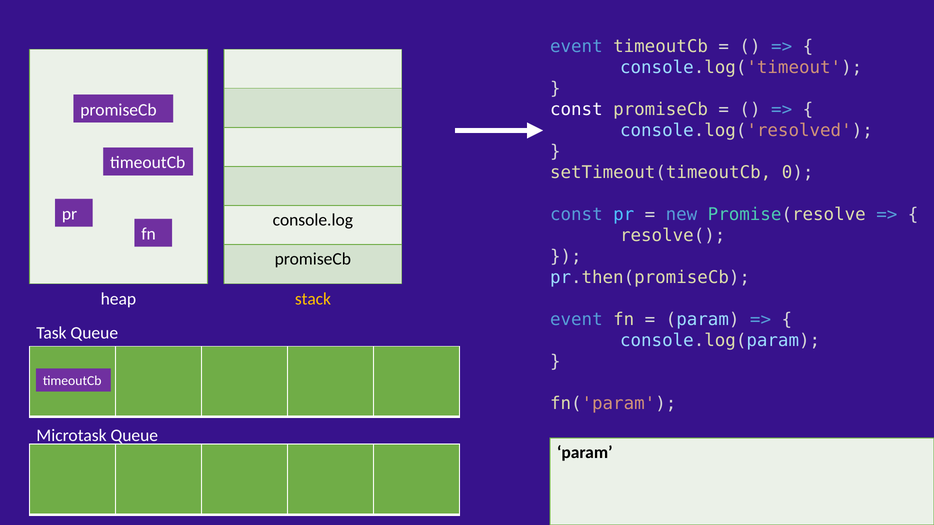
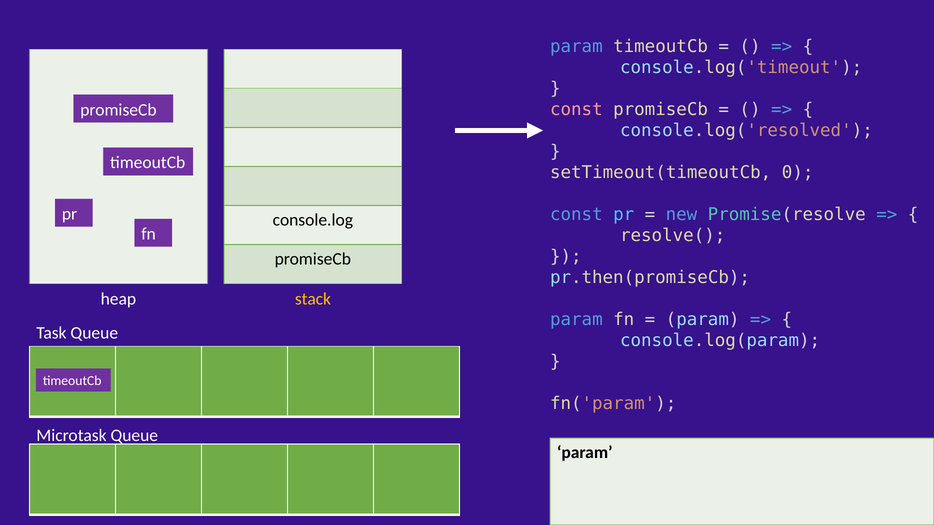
event at (576, 47): event -> param
const at (576, 110) colour: white -> pink
event at (576, 320): event -> param
